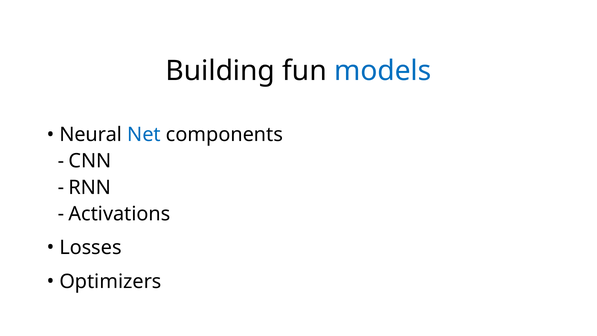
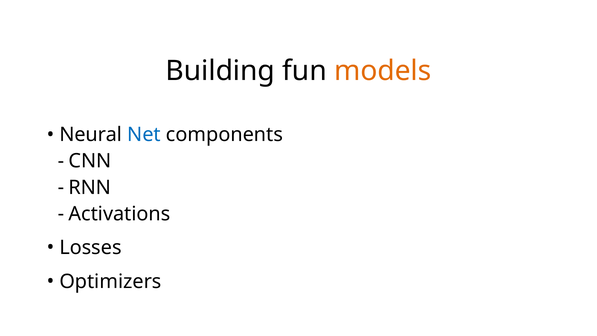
models colour: blue -> orange
